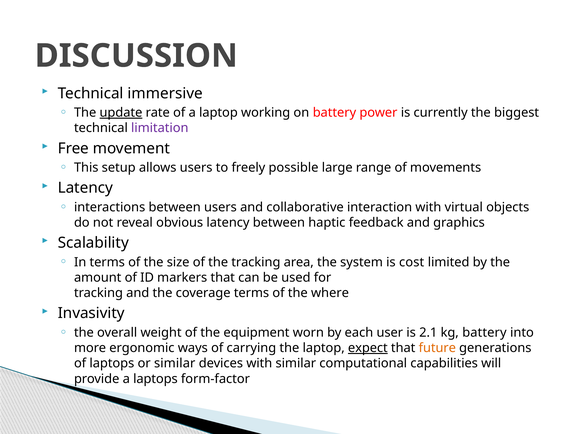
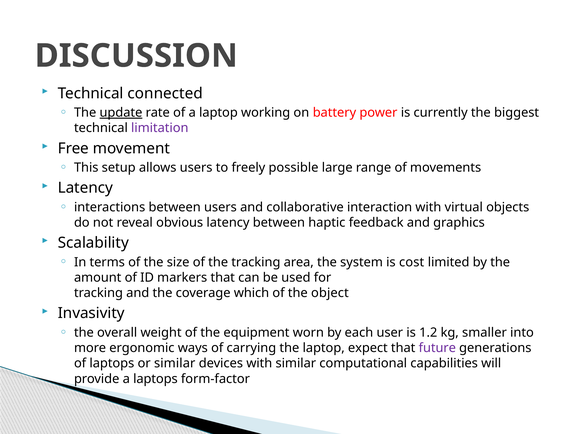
immersive: immersive -> connected
coverage terms: terms -> which
where: where -> object
2.1: 2.1 -> 1.2
kg battery: battery -> smaller
expect underline: present -> none
future colour: orange -> purple
